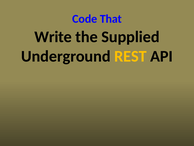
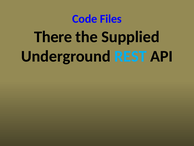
That: That -> Files
Write: Write -> There
REST colour: yellow -> light blue
